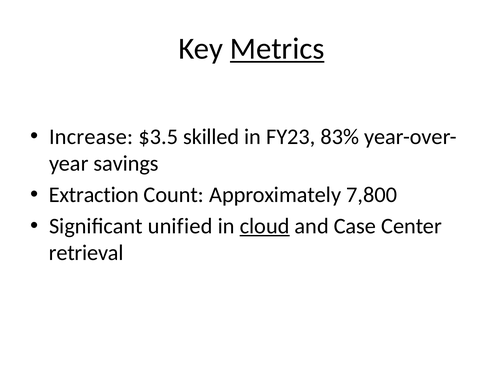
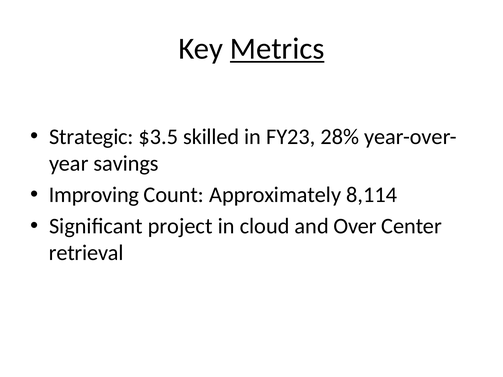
Increase: Increase -> Strategic
83%: 83% -> 28%
Extraction: Extraction -> Improving
7,800: 7,800 -> 8,114
unified: unified -> project
cloud underline: present -> none
Case: Case -> Over
